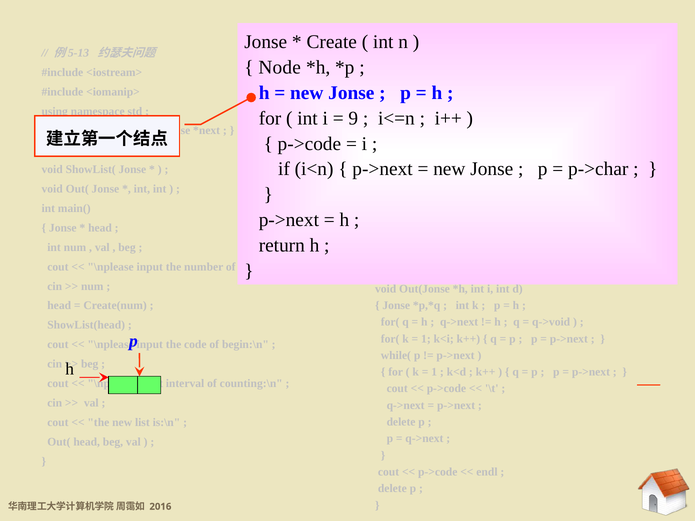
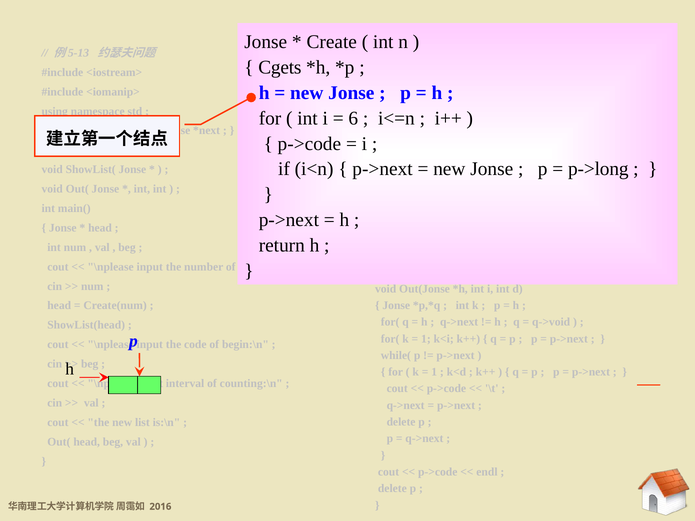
Node: Node -> Cgets
9: 9 -> 6
p->char: p->char -> p->long
